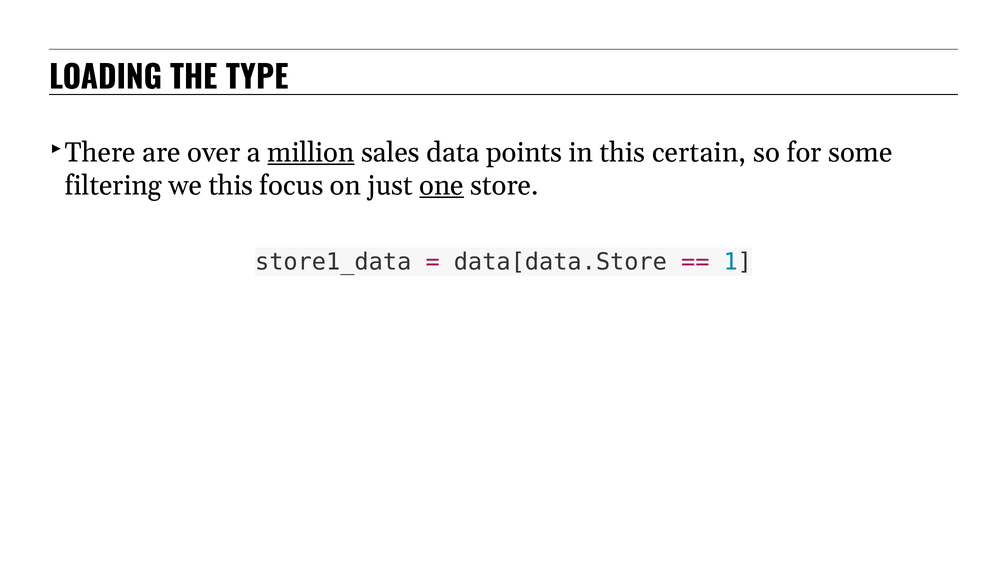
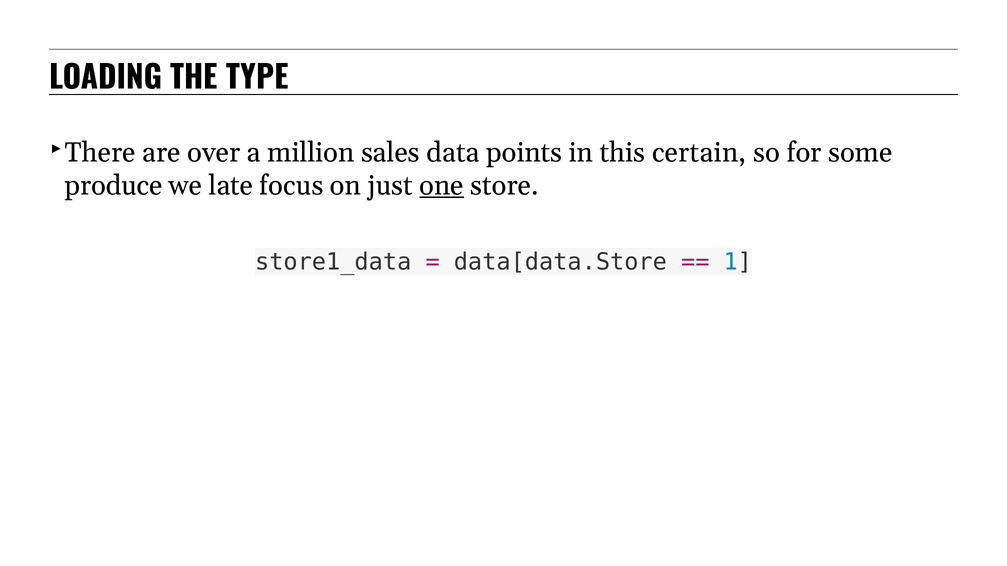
million underline: present -> none
filtering: filtering -> produce
we this: this -> late
